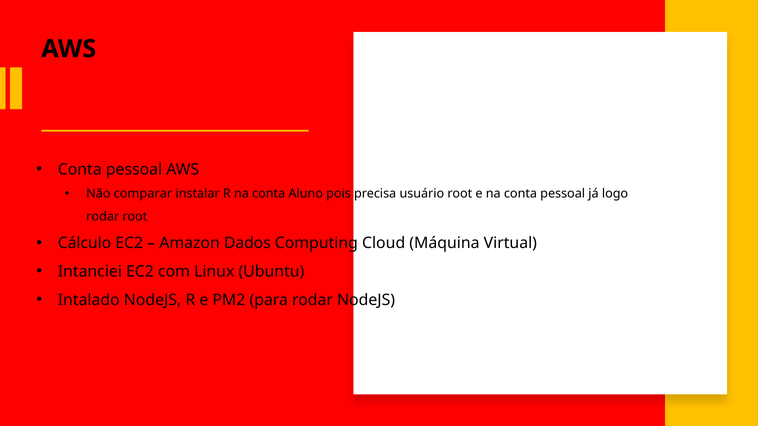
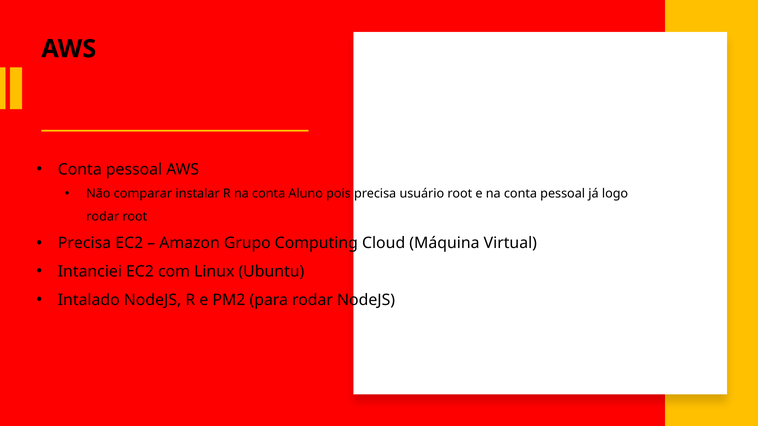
Cálculo at (85, 243): Cálculo -> Precisa
Dados: Dados -> Grupo
